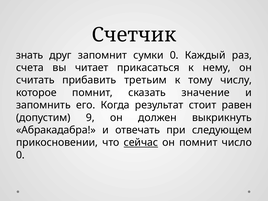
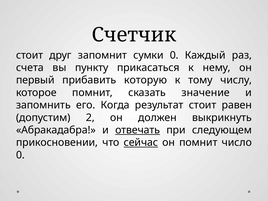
знать at (30, 55): знать -> стоит
читает: читает -> пункту
считать: считать -> первый
третьим: третьим -> которую
9: 9 -> 2
отвечать underline: none -> present
